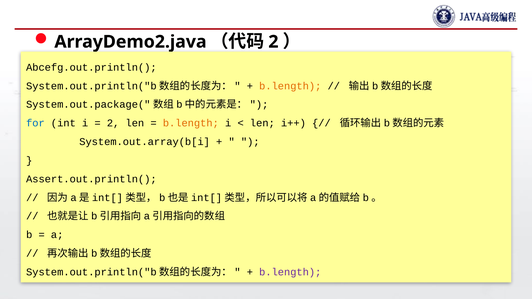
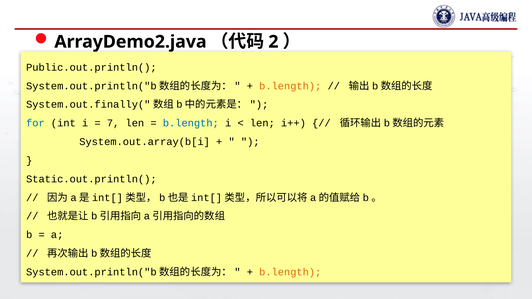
Abcefg.out.println(: Abcefg.out.println( -> Public.out.println(
System.out.package(: System.out.package( -> System.out.finally(
2 at (113, 123): 2 -> 7
b.length at (191, 123) colour: orange -> blue
Assert.out.println(: Assert.out.println( -> Static.out.println(
b.length at (290, 272) colour: purple -> orange
